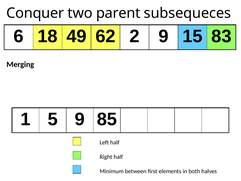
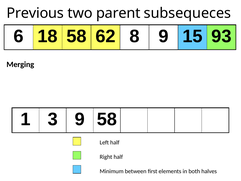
Conquer: Conquer -> Previous
18 49: 49 -> 58
2: 2 -> 8
83: 83 -> 93
5: 5 -> 3
9 85: 85 -> 58
